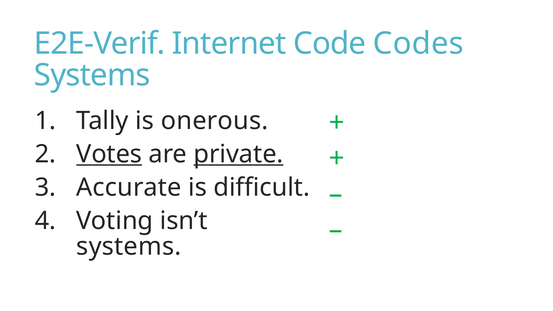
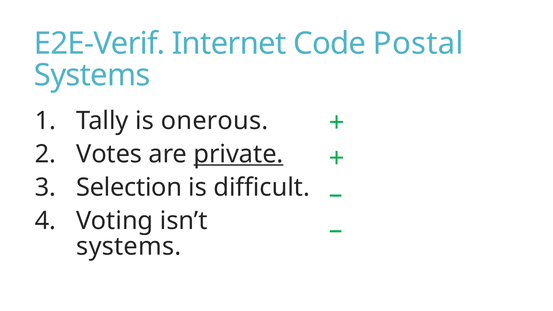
Codes: Codes -> Postal
Votes underline: present -> none
Accurate: Accurate -> Selection
